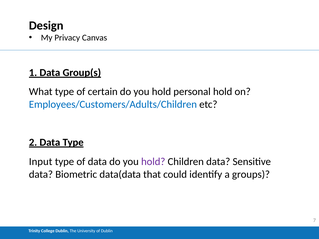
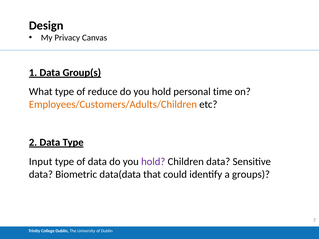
certain: certain -> reduce
personal hold: hold -> time
Employees/Customers/Adults/Children colour: blue -> orange
